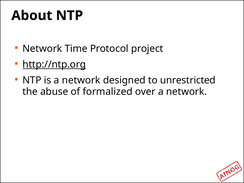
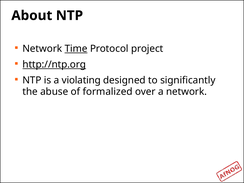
Time underline: none -> present
is a network: network -> violating
unrestricted: unrestricted -> significantly
